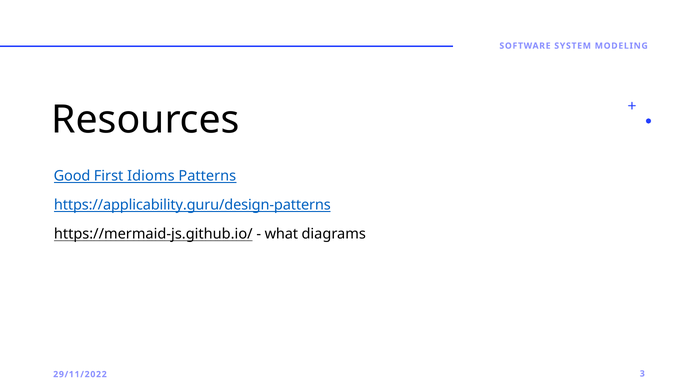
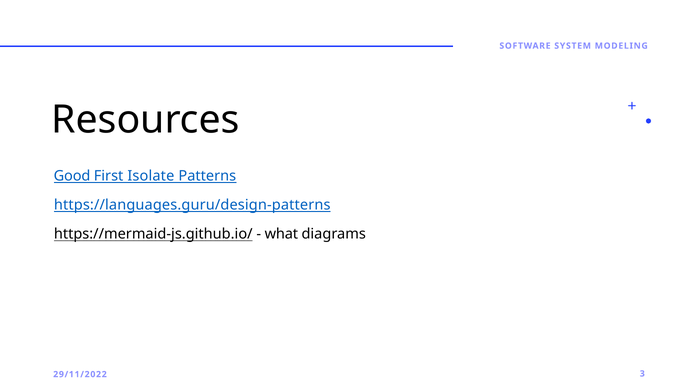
Idioms: Idioms -> Isolate
https://applicability.guru/design-patterns: https://applicability.guru/design-patterns -> https://languages.guru/design-patterns
